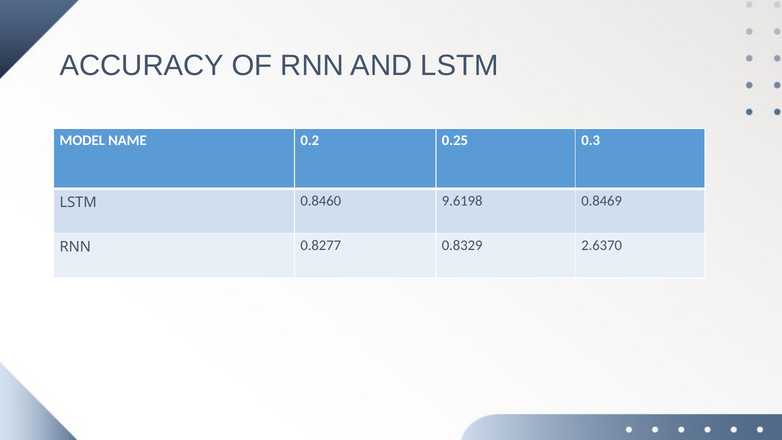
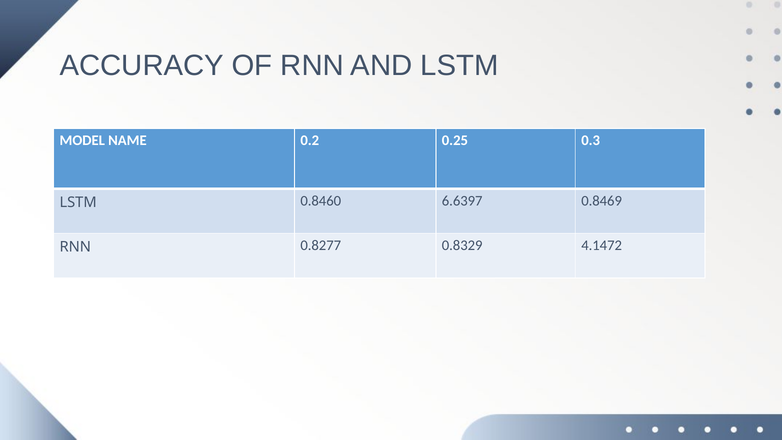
9.6198: 9.6198 -> 6.6397
2.6370: 2.6370 -> 4.1472
